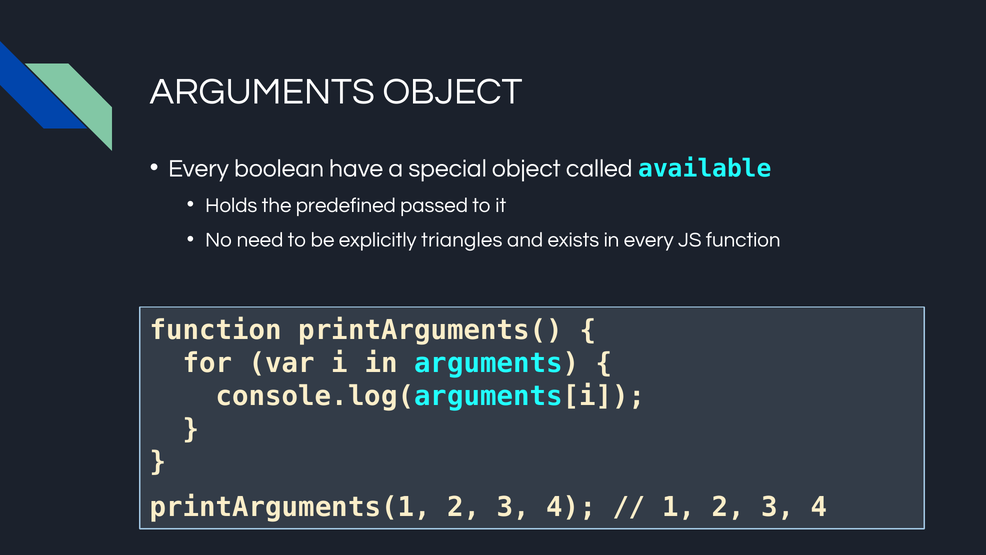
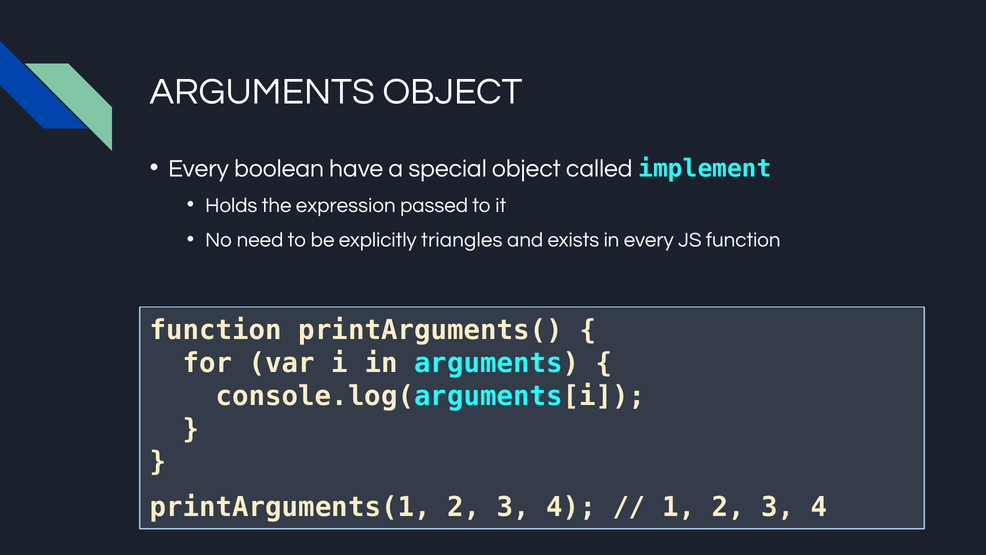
available: available -> implement
predefined: predefined -> expression
